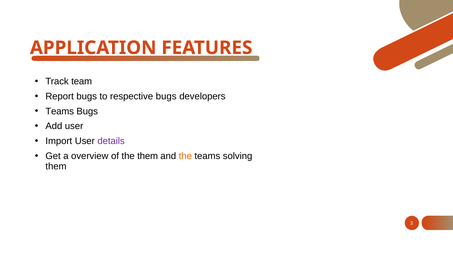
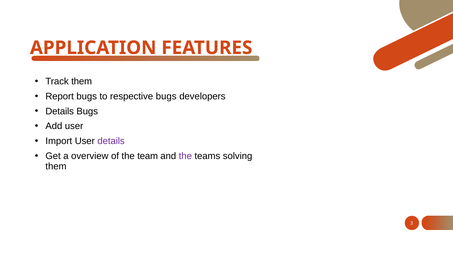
Track team: team -> them
Teams at (60, 111): Teams -> Details
the them: them -> team
the at (185, 156) colour: orange -> purple
